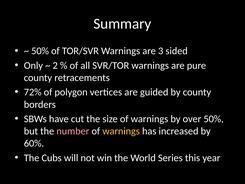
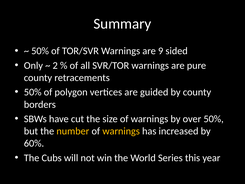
3: 3 -> 9
72% at (33, 92): 72% -> 50%
number colour: pink -> yellow
